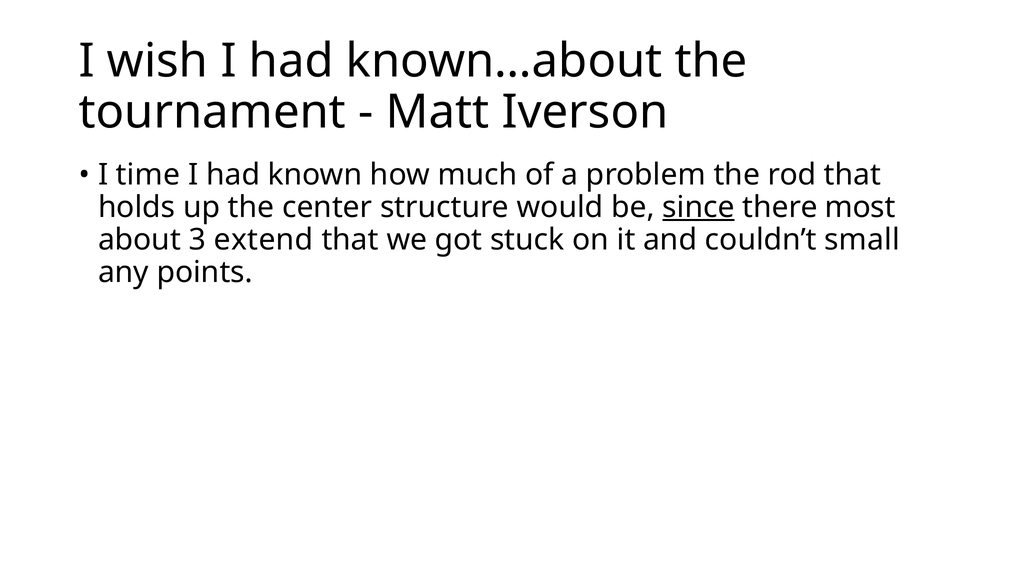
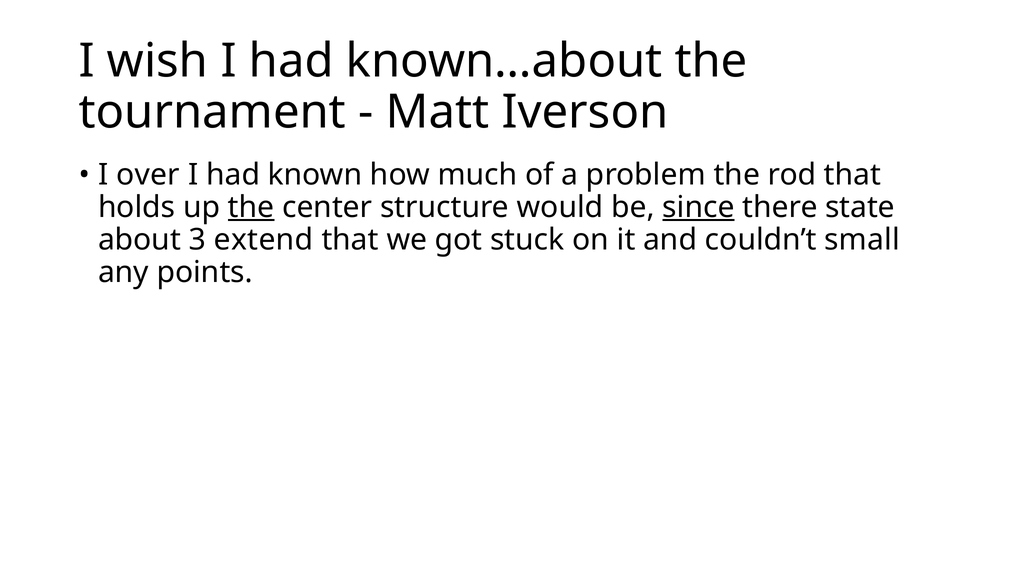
time: time -> over
the at (251, 207) underline: none -> present
most: most -> state
